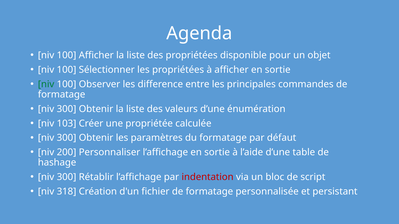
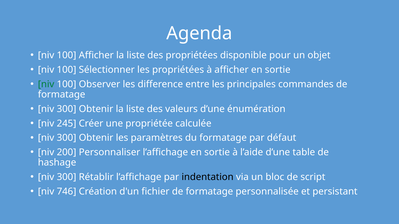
103: 103 -> 245
indentation colour: red -> black
318: 318 -> 746
